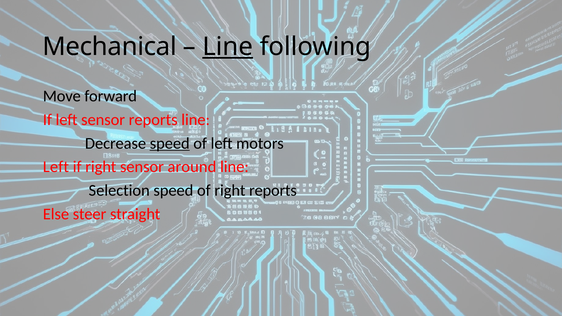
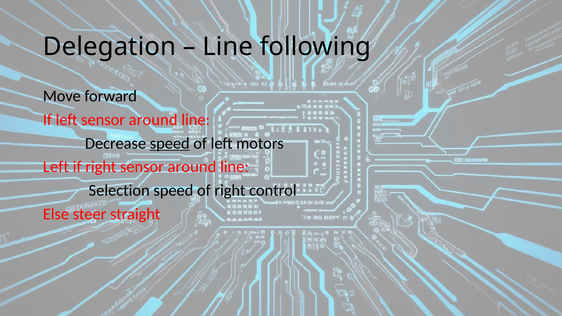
Mechanical: Mechanical -> Delegation
Line at (228, 47) underline: present -> none
left sensor reports: reports -> around
right reports: reports -> control
